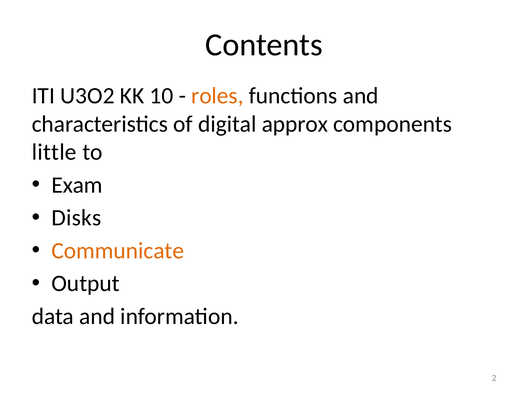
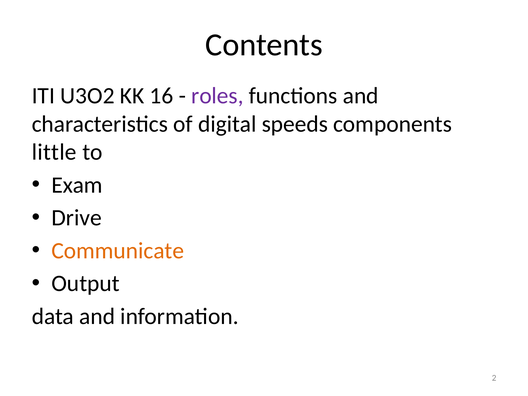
10: 10 -> 16
roles colour: orange -> purple
approx: approx -> speeds
Disks: Disks -> Drive
